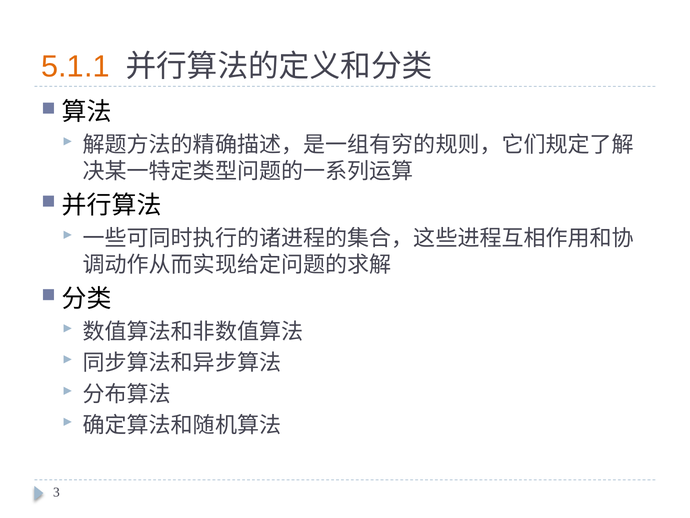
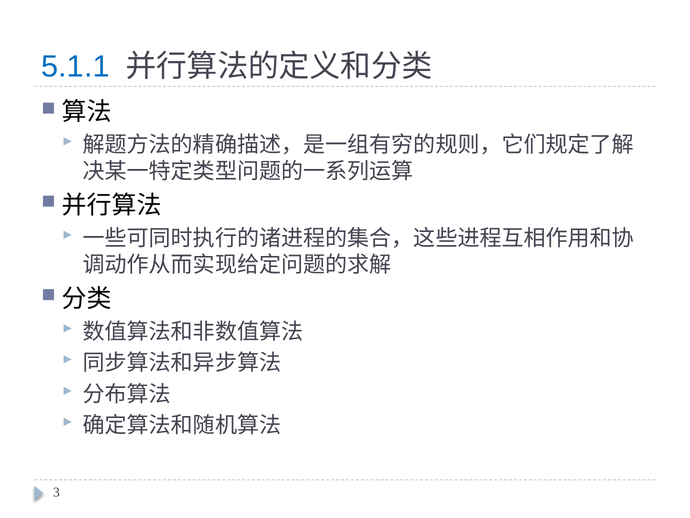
5.1.1 colour: orange -> blue
